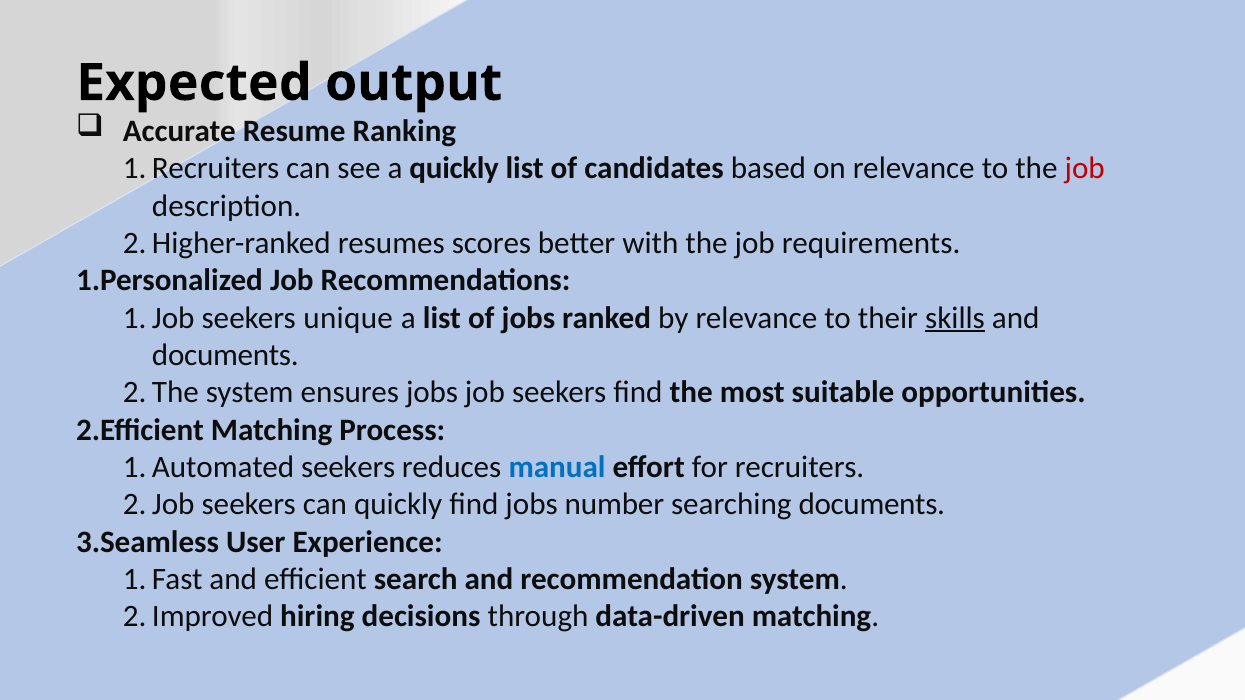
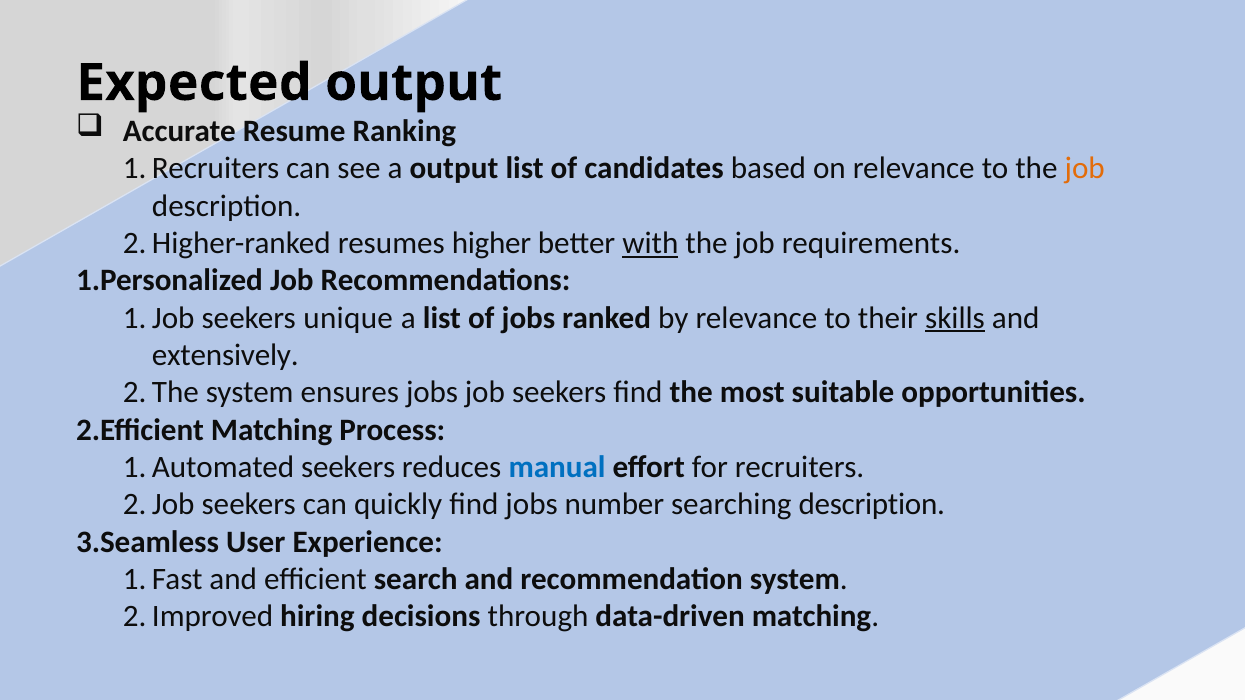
a quickly: quickly -> output
job at (1085, 169) colour: red -> orange
scores: scores -> higher
with underline: none -> present
documents at (225, 355): documents -> extensively
searching documents: documents -> description
